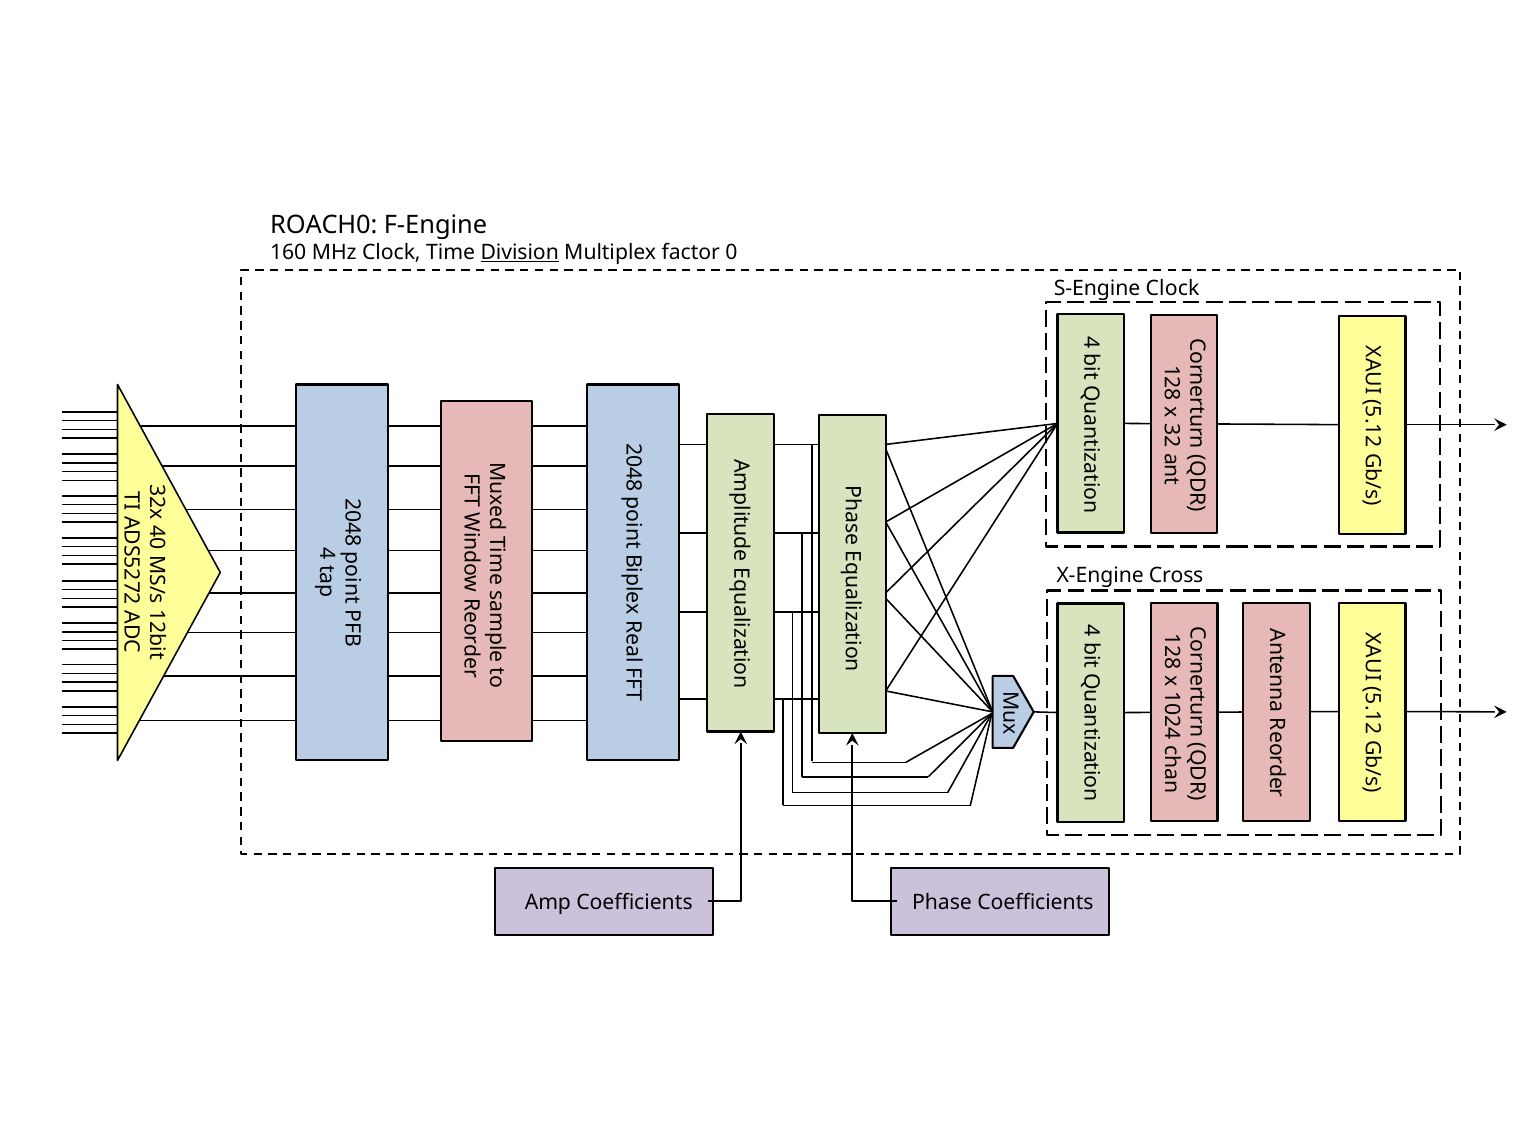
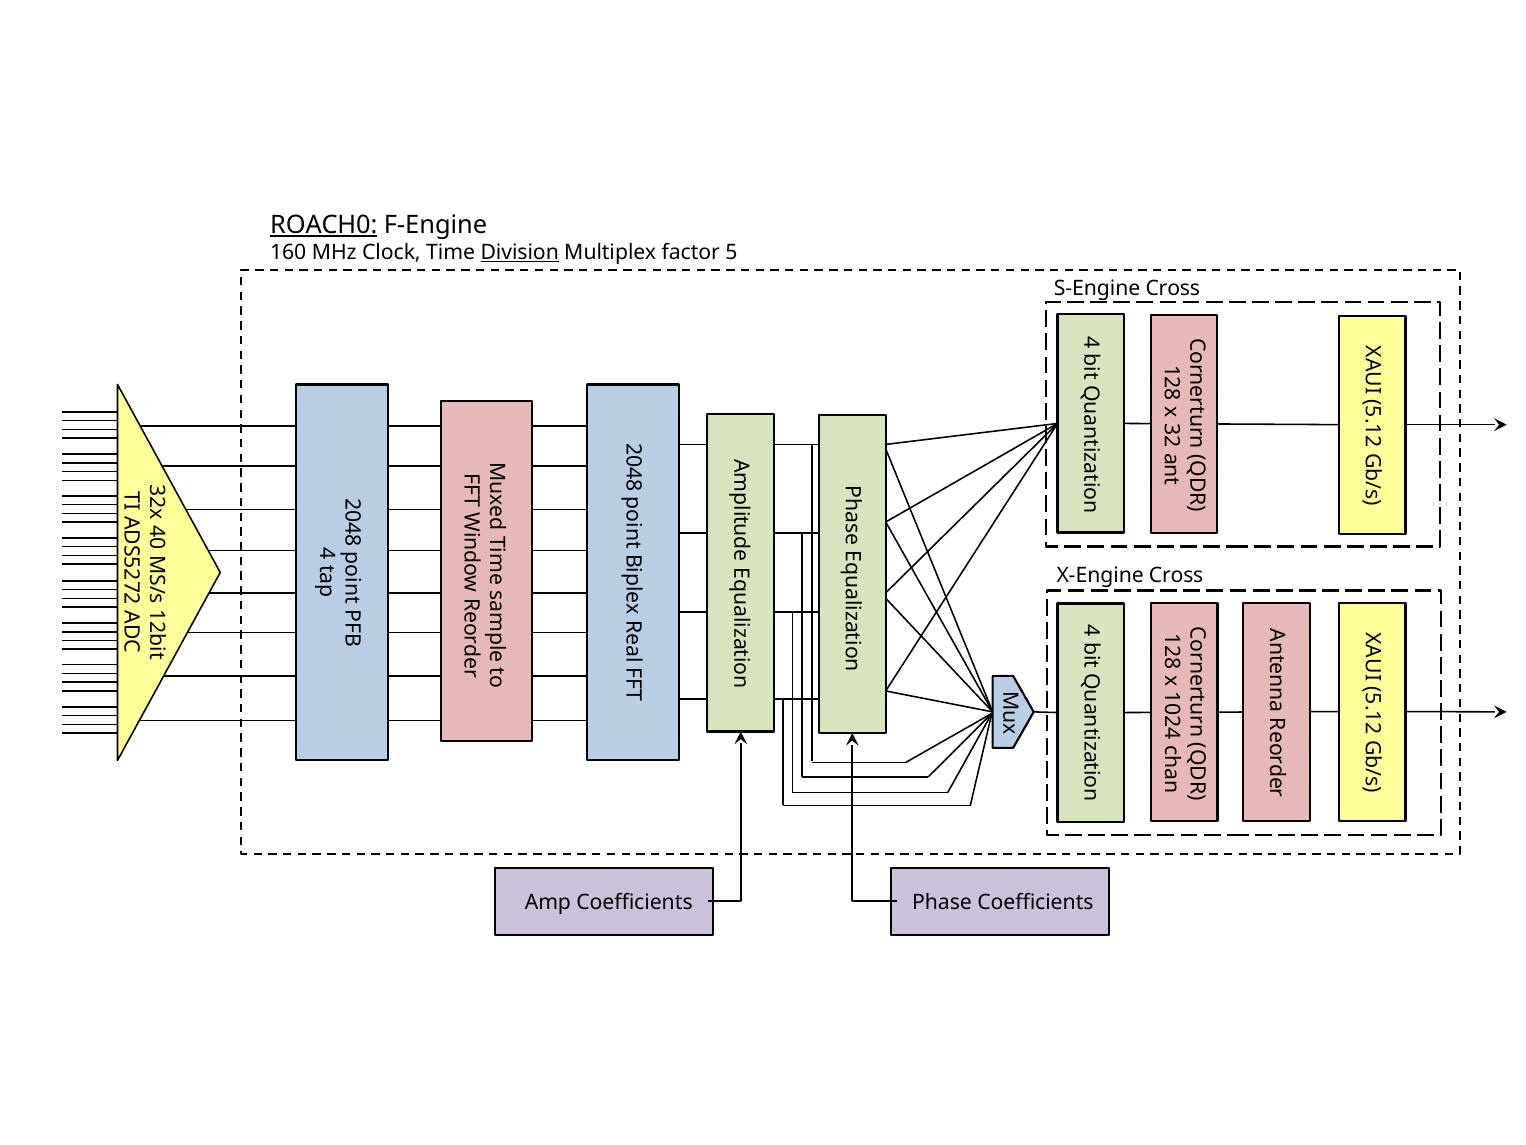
ROACH0 underline: none -> present
factor 0: 0 -> 5
S-Engine Clock: Clock -> Cross
